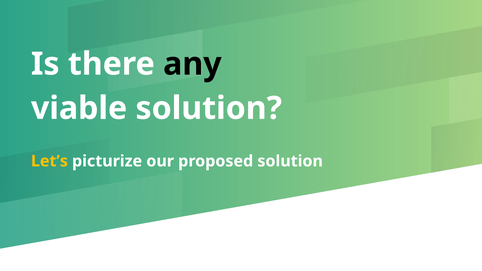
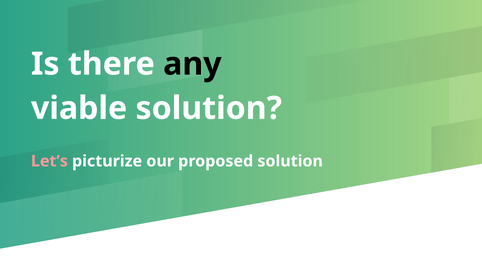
Let’s colour: yellow -> pink
